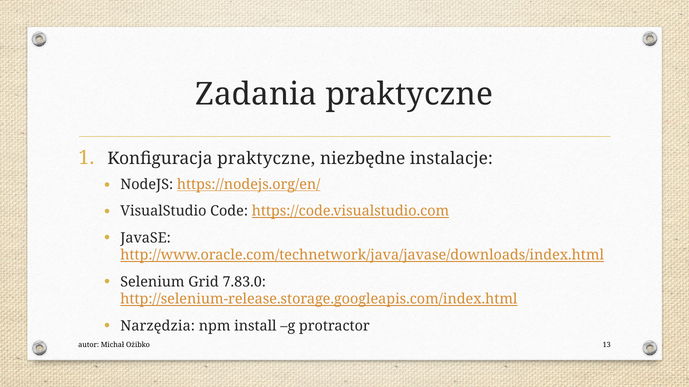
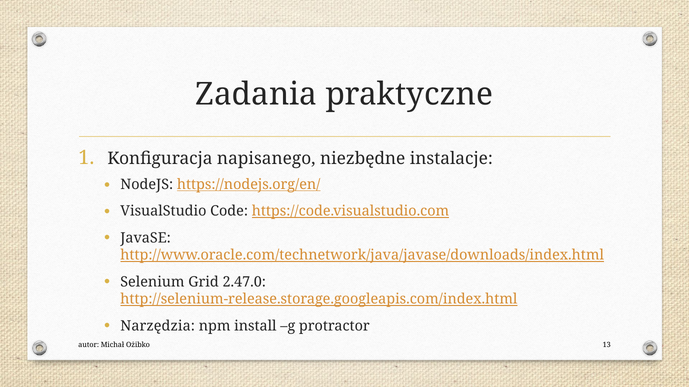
Konfiguracja praktyczne: praktyczne -> napisanego
7.83.0: 7.83.0 -> 2.47.0
